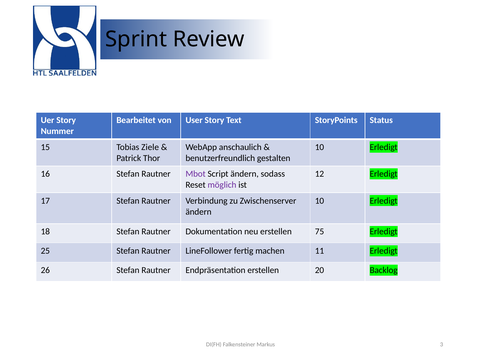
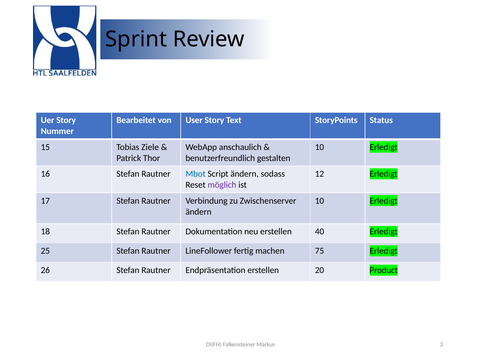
Mbot colour: purple -> blue
75: 75 -> 40
11: 11 -> 75
Backlog: Backlog -> Product
